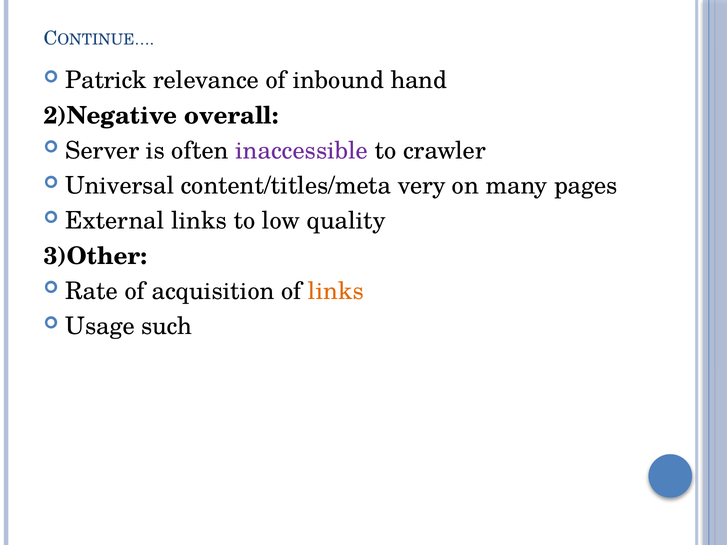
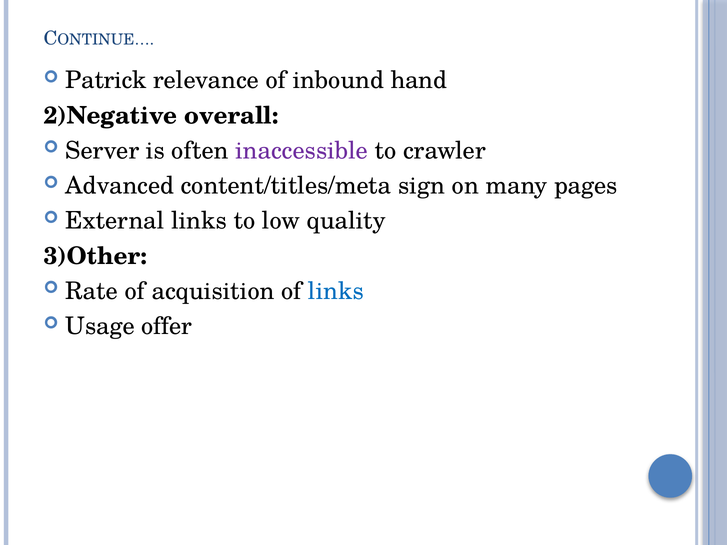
Universal: Universal -> Advanced
very: very -> sign
links at (336, 291) colour: orange -> blue
such: such -> offer
